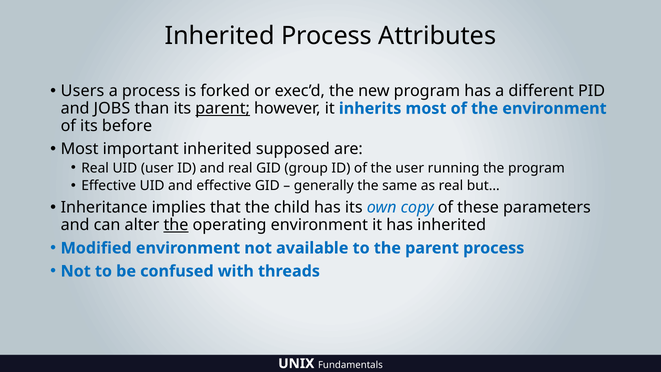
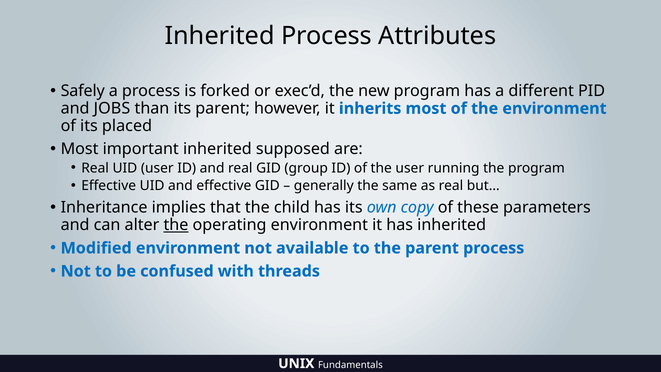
Users: Users -> Safely
parent at (223, 108) underline: present -> none
before: before -> placed
